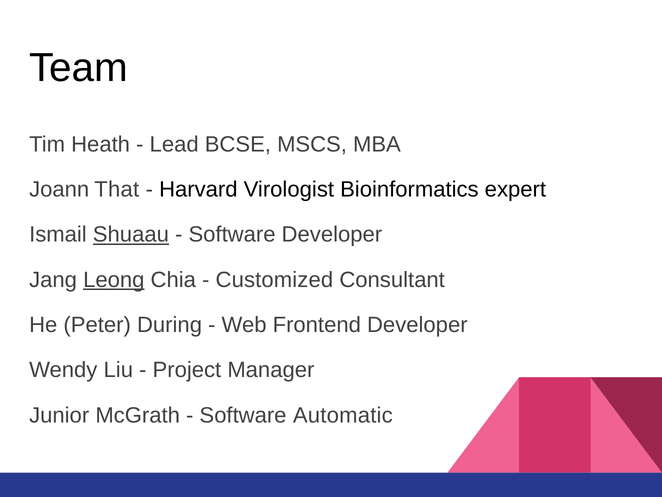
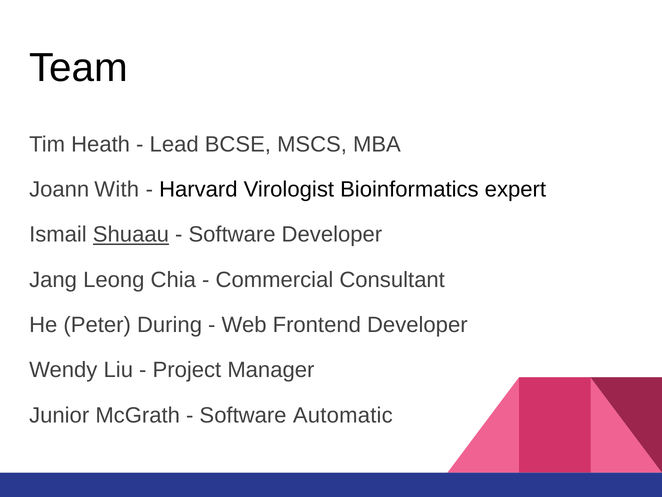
That: That -> With
Leong underline: present -> none
Customized: Customized -> Commercial
